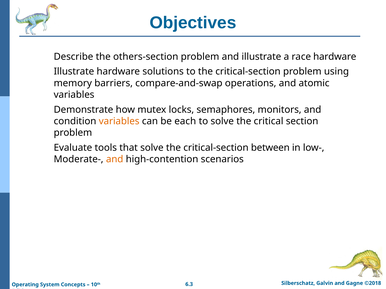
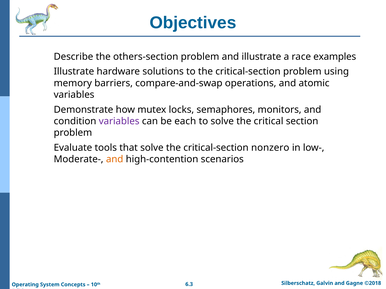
race hardware: hardware -> examples
variables at (119, 121) colour: orange -> purple
between: between -> nonzero
